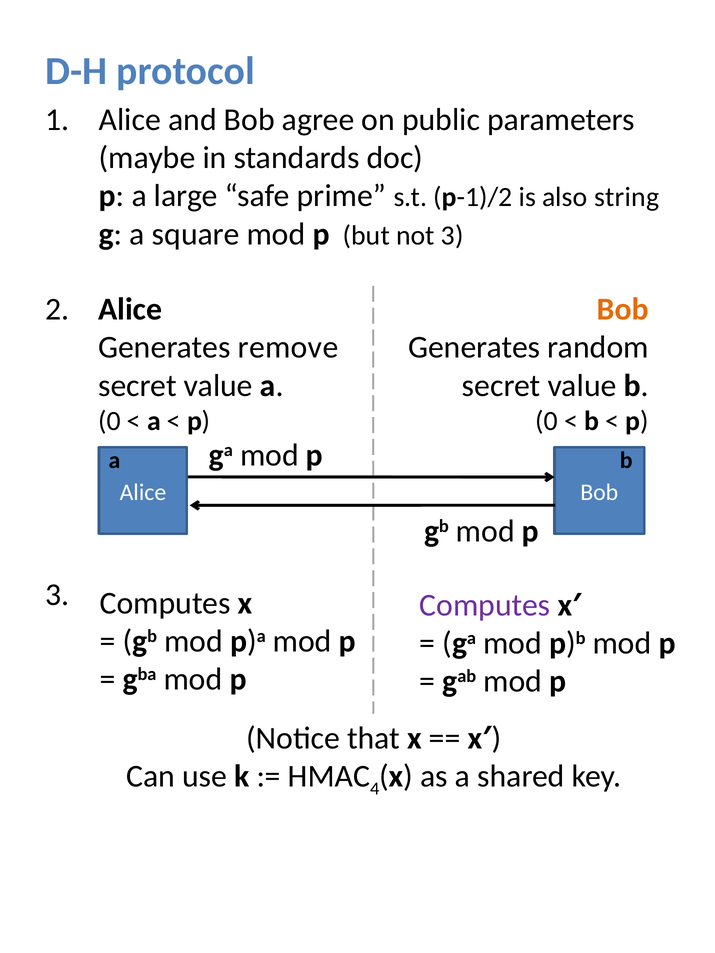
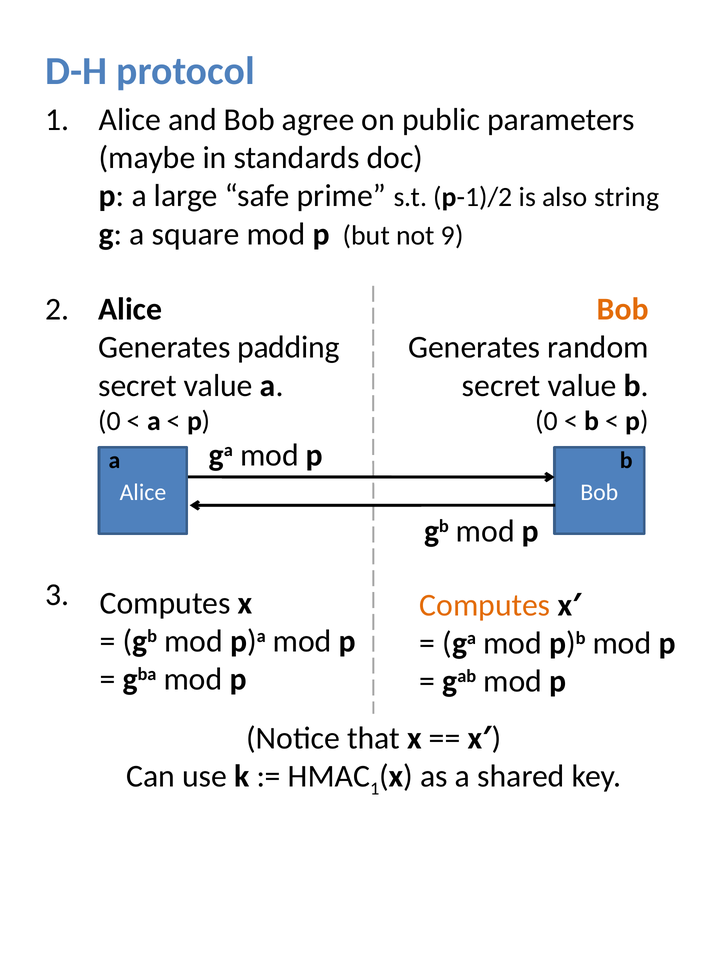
not 3: 3 -> 9
remove: remove -> padding
Computes at (485, 605) colour: purple -> orange
4 at (375, 789): 4 -> 1
